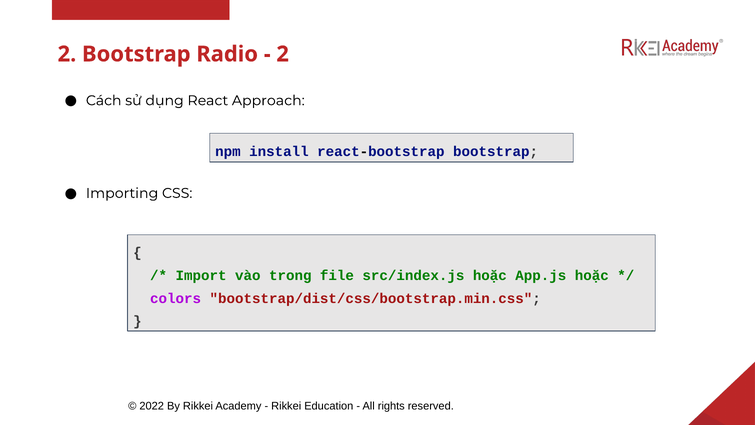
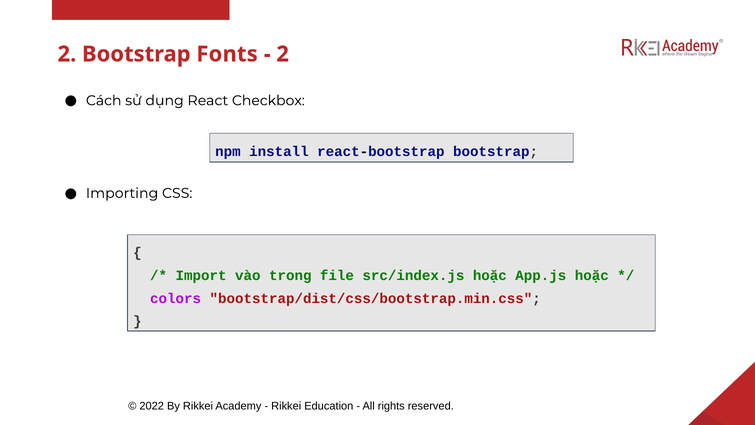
Radio: Radio -> Fonts
Approach: Approach -> Checkbox
